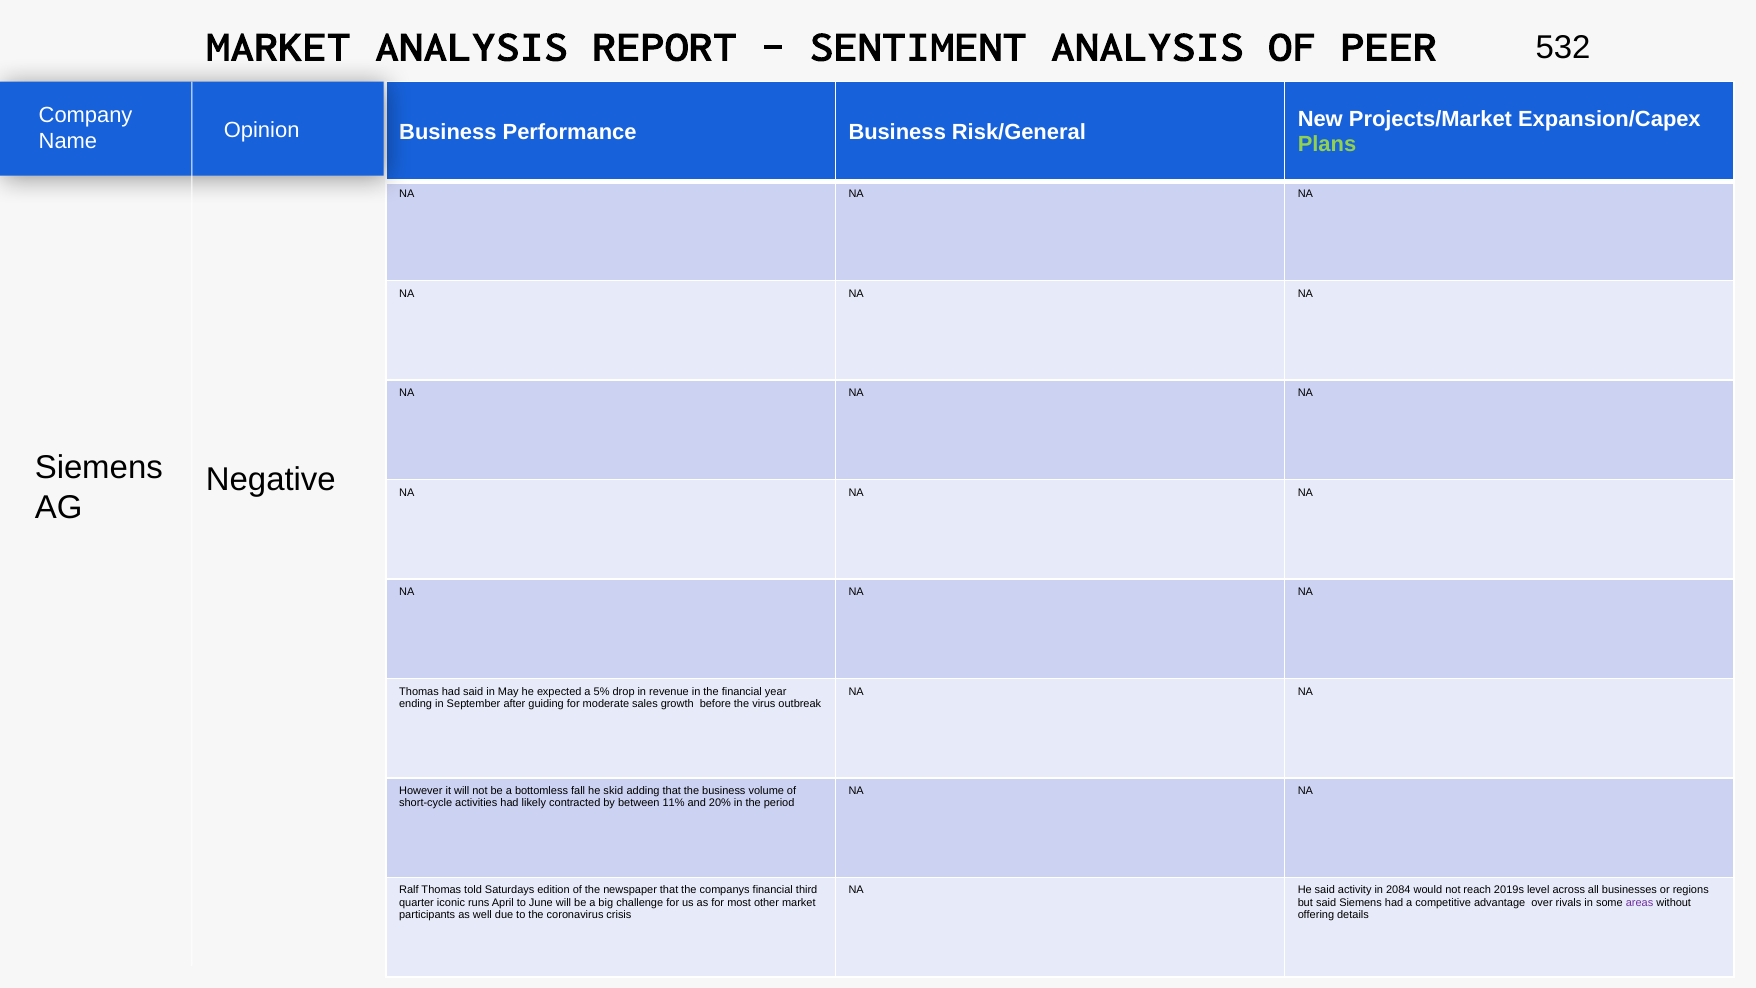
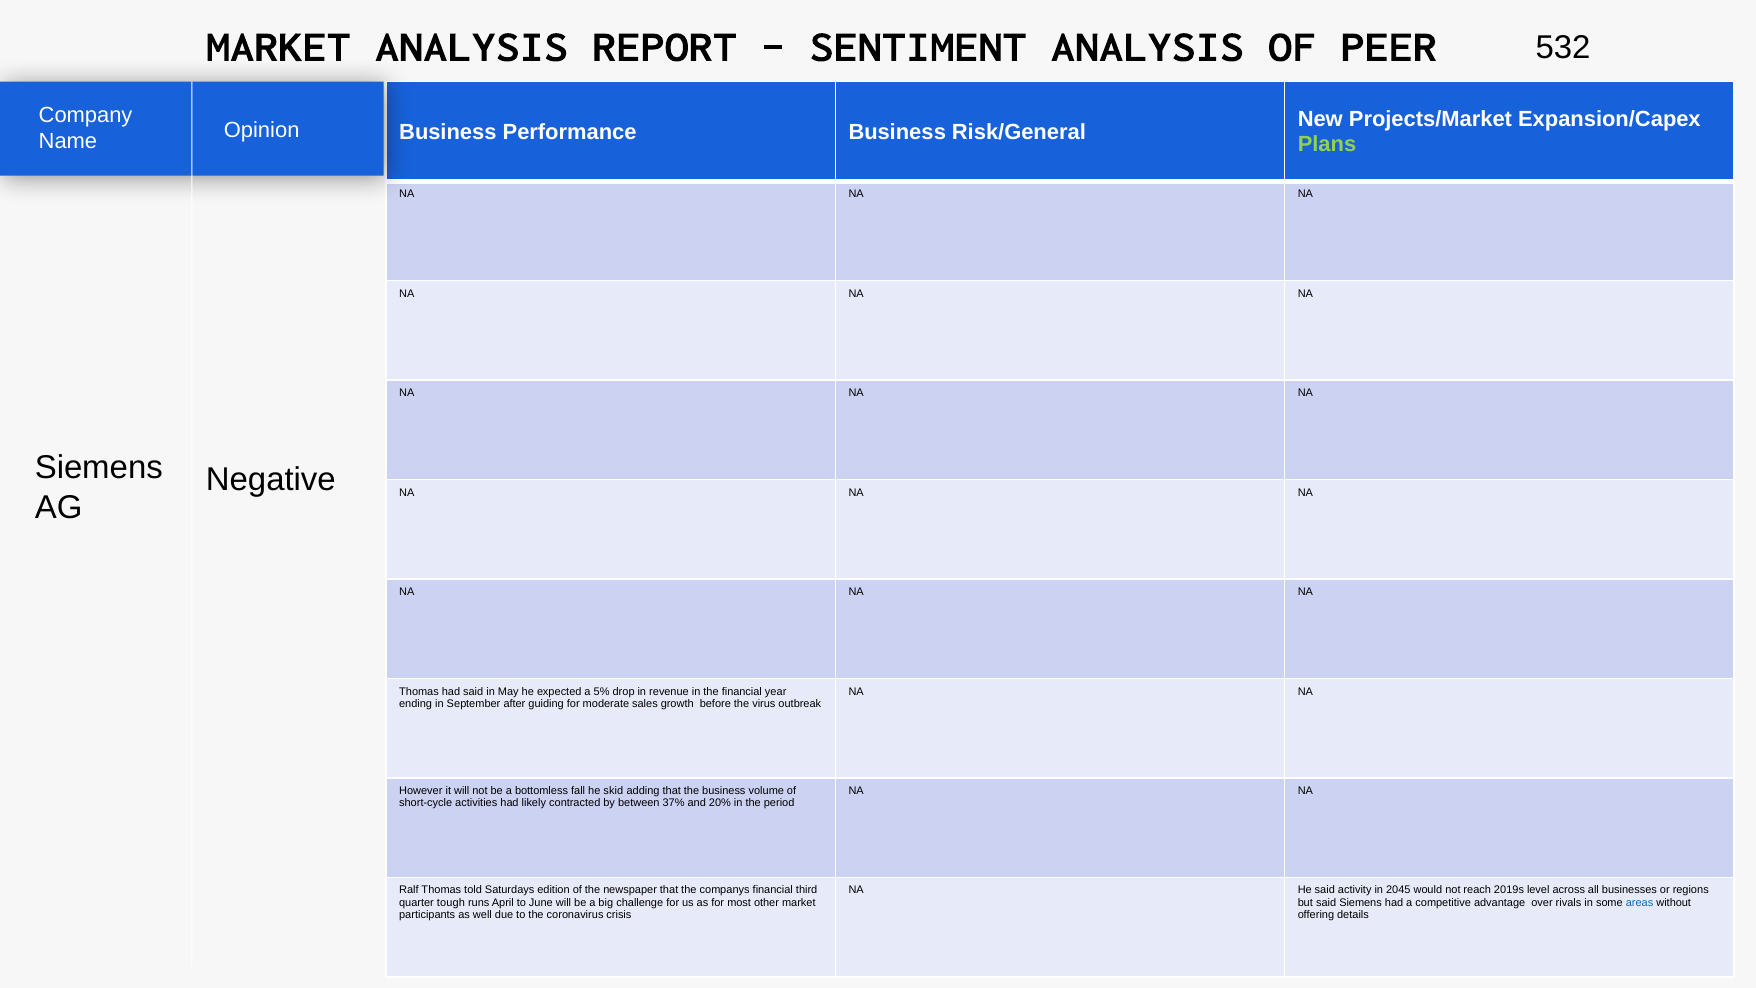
11%: 11% -> 37%
2084: 2084 -> 2045
iconic: iconic -> tough
areas colour: purple -> blue
